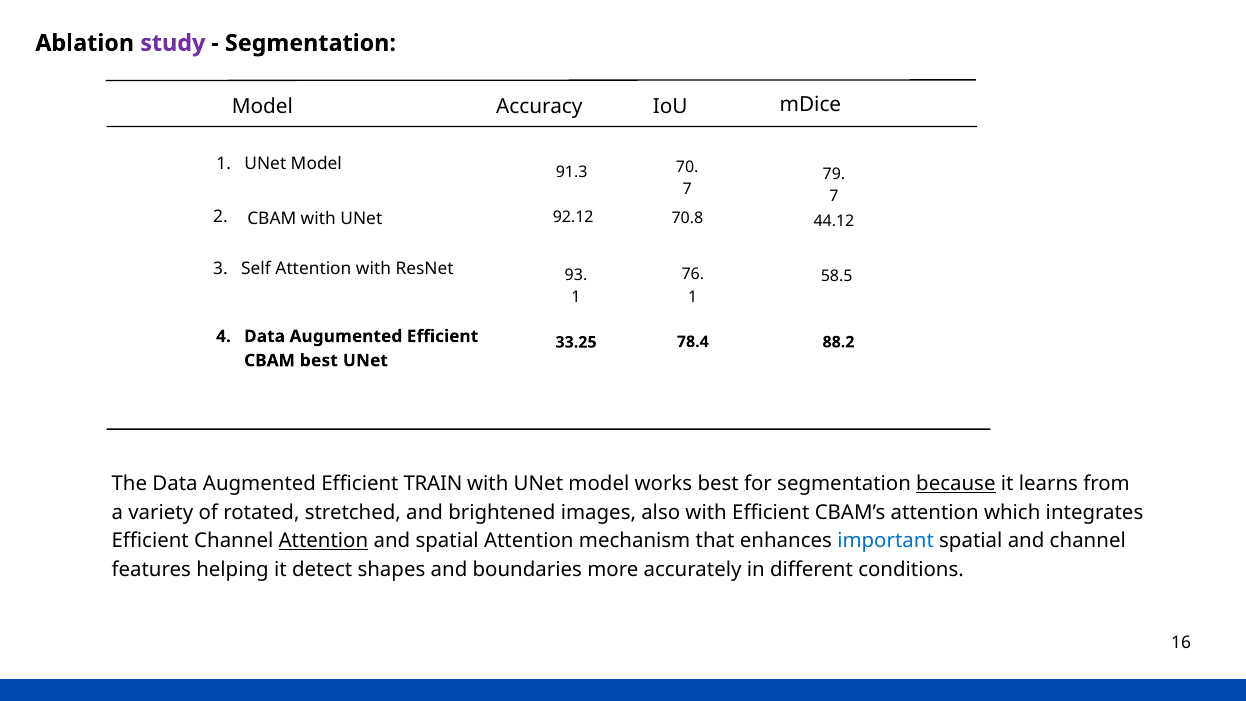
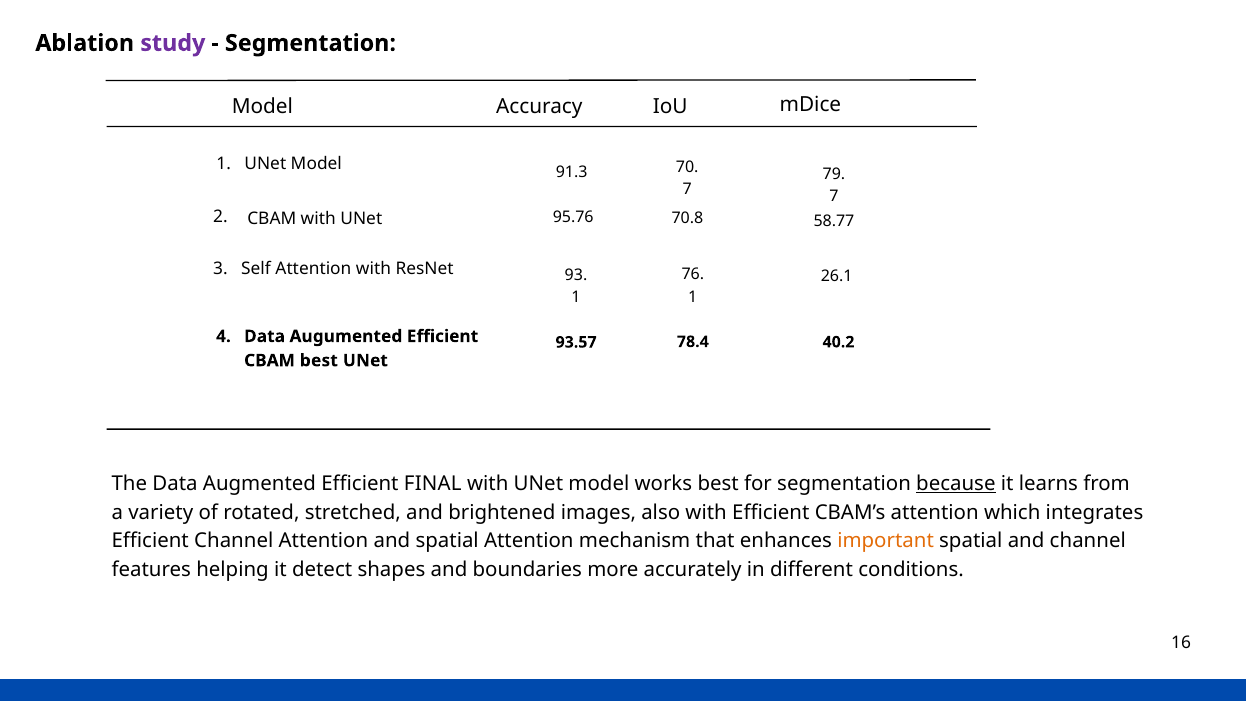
92.12: 92.12 -> 95.76
44.12: 44.12 -> 58.77
58.5: 58.5 -> 26.1
88.2: 88.2 -> 40.2
33.25: 33.25 -> 93.57
TRAIN: TRAIN -> FINAL
Attention at (323, 541) underline: present -> none
important colour: blue -> orange
